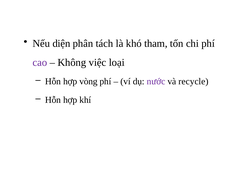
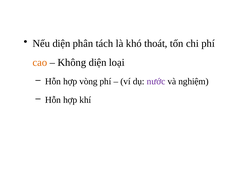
tham: tham -> thoát
cao colour: purple -> orange
Không việc: việc -> diện
recycle: recycle -> nghiệm
